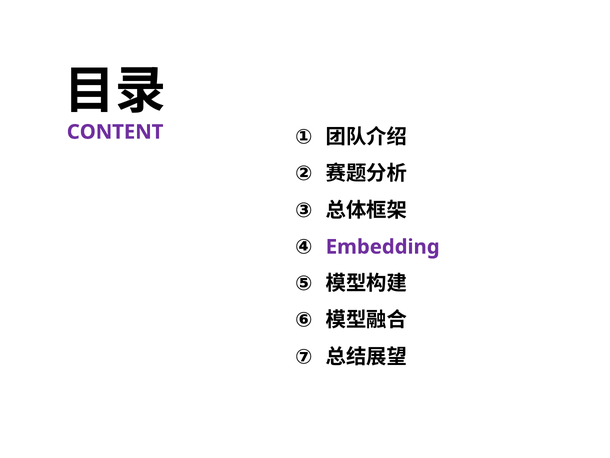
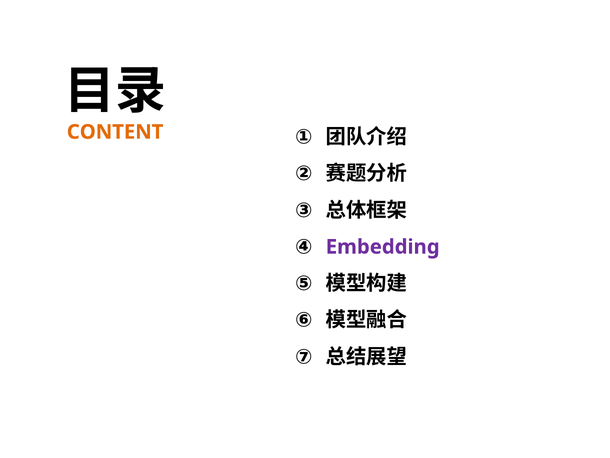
CONTENT colour: purple -> orange
